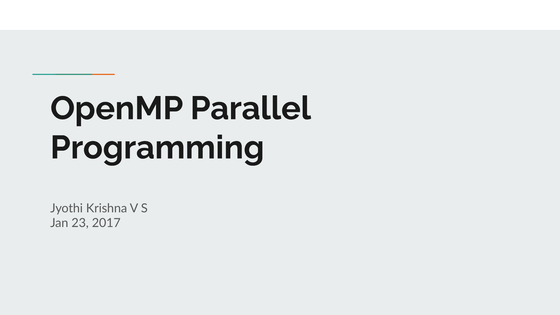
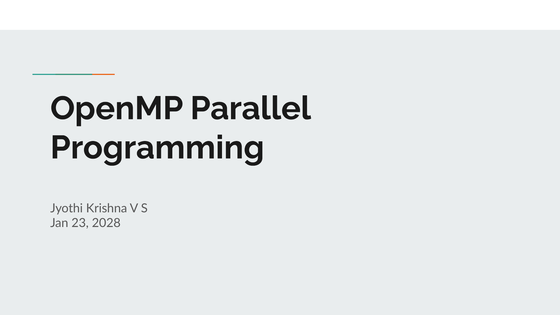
2017: 2017 -> 2028
